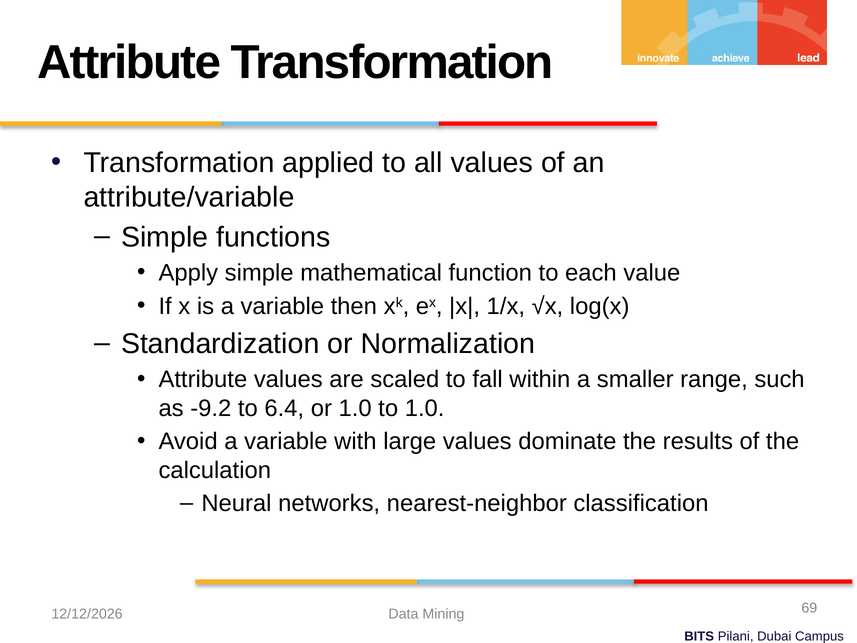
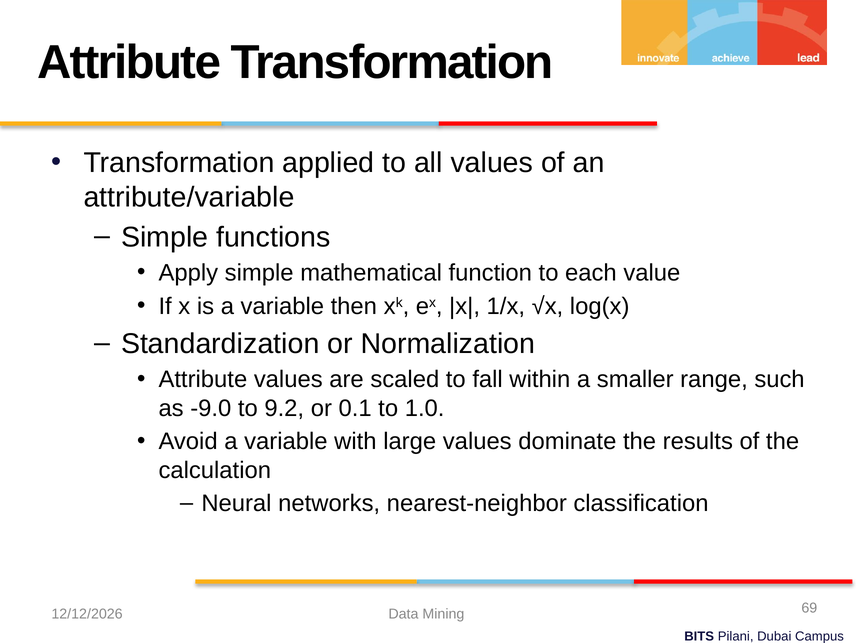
-9.2: -9.2 -> -9.0
6.4: 6.4 -> 9.2
or 1.0: 1.0 -> 0.1
